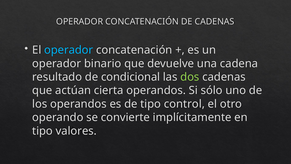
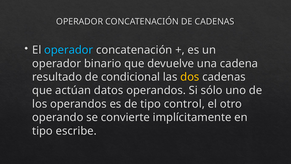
dos colour: light green -> yellow
cierta: cierta -> datos
valores: valores -> escribe
